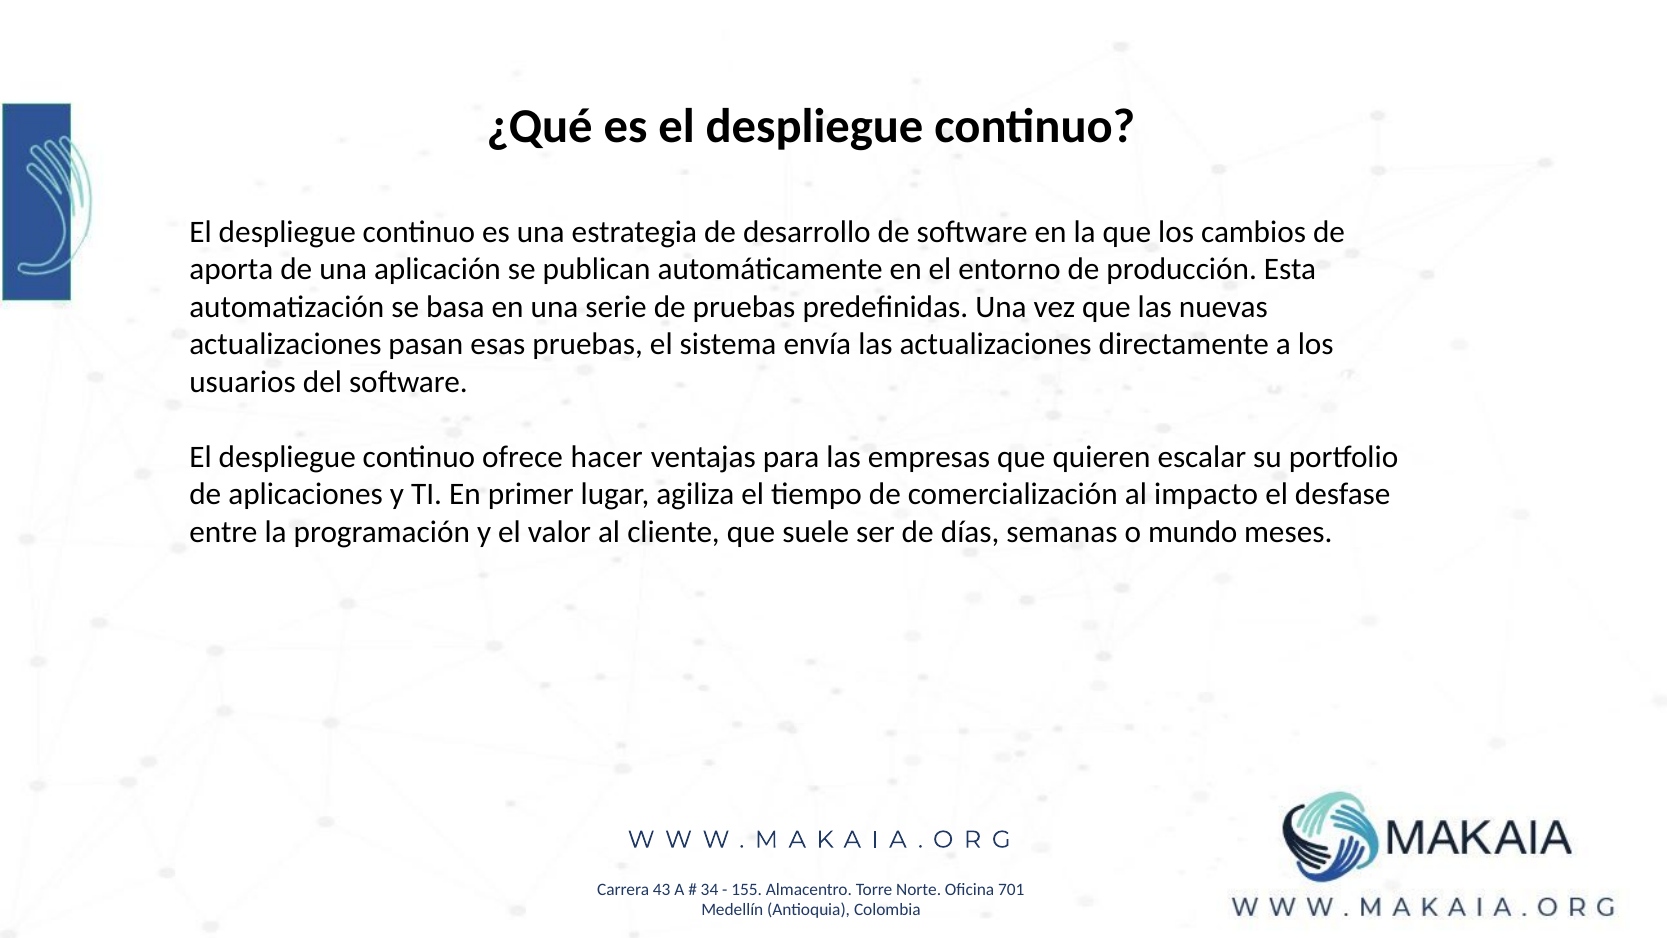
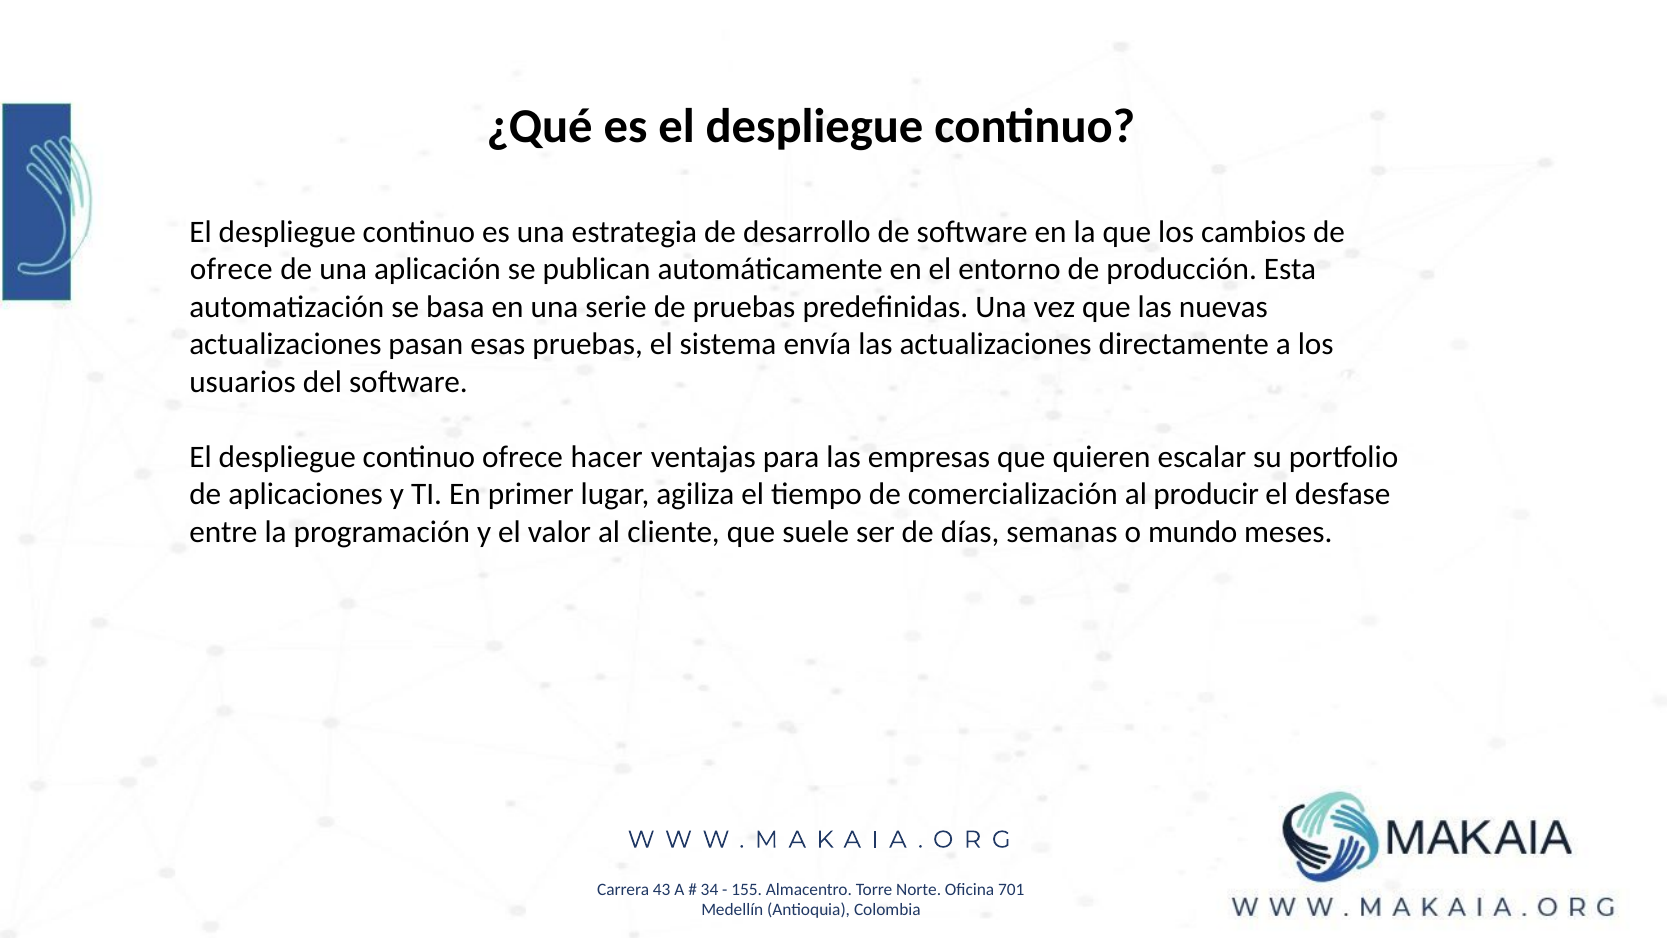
aporta at (231, 269): aporta -> ofrece
impacto: impacto -> producir
